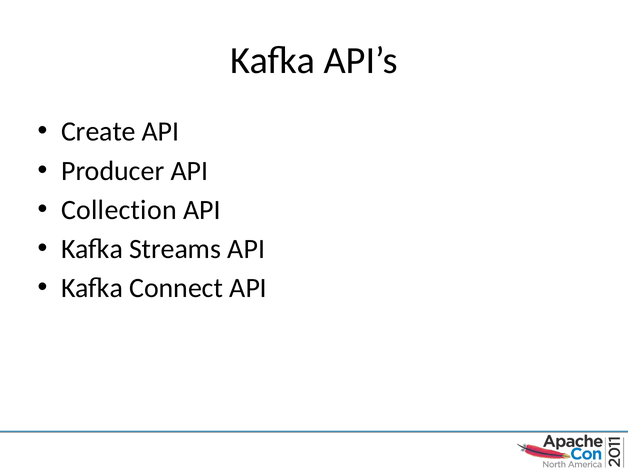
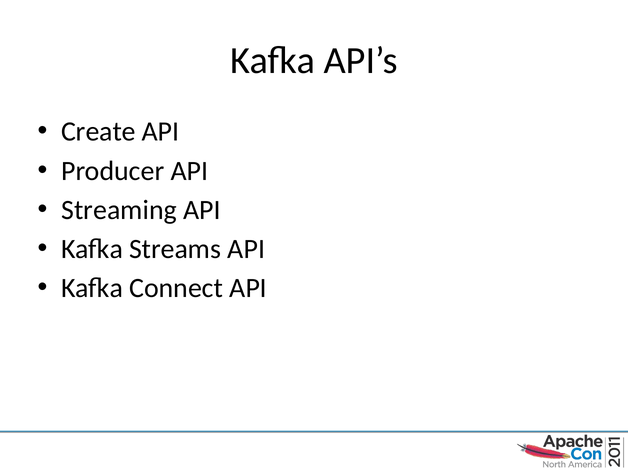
Collection: Collection -> Streaming
